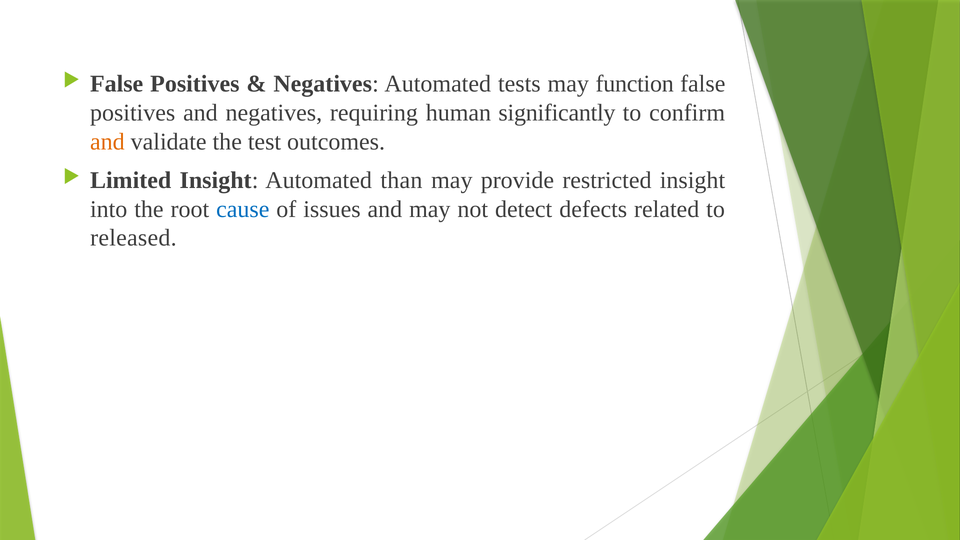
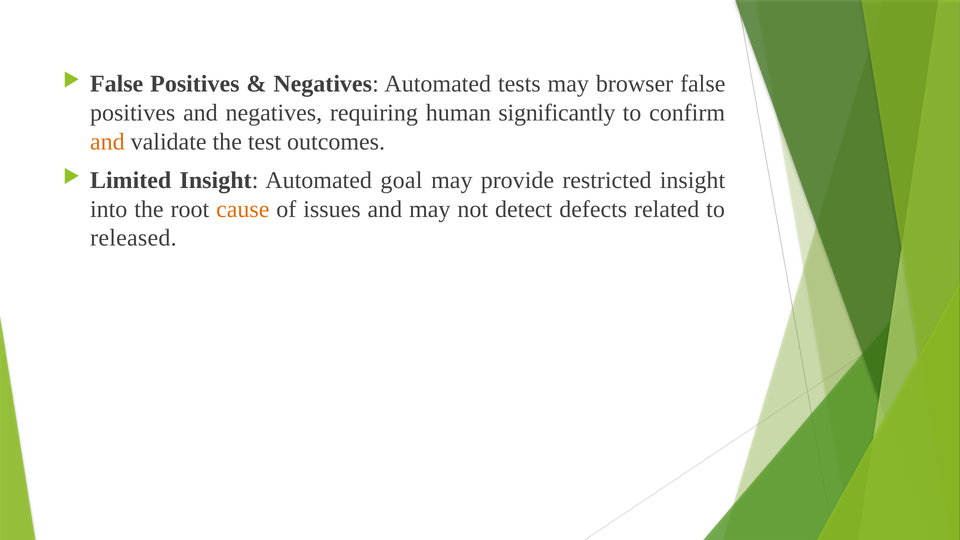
function: function -> browser
than: than -> goal
cause colour: blue -> orange
